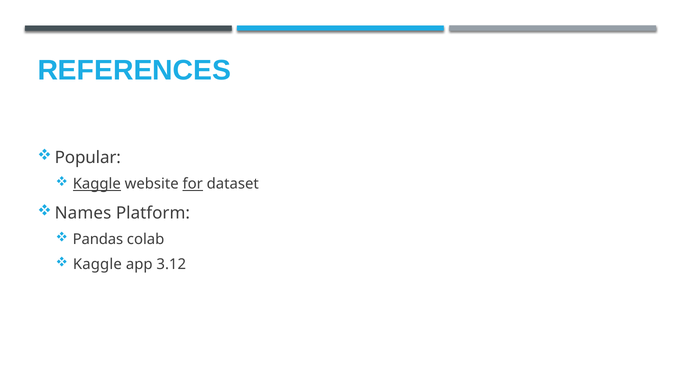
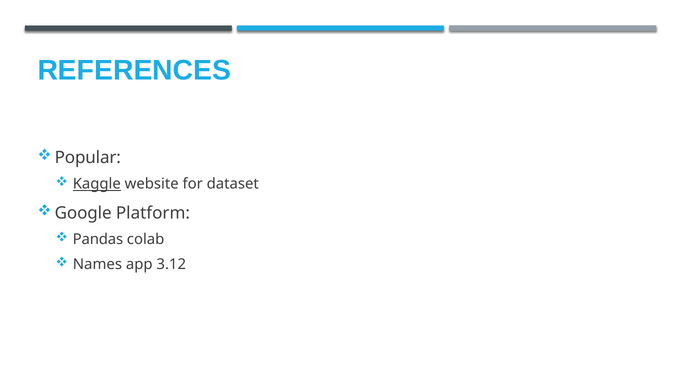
for underline: present -> none
Names: Names -> Google
Kaggle at (97, 264): Kaggle -> Names
